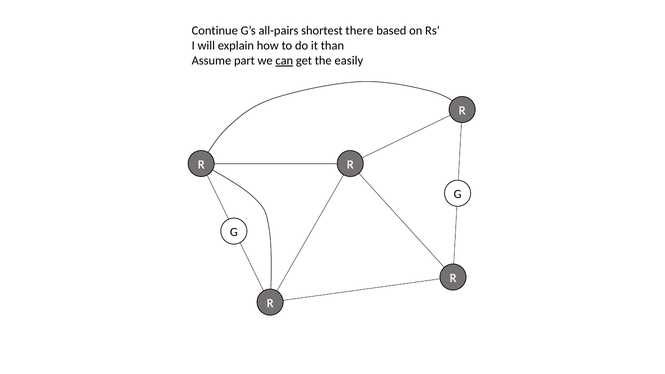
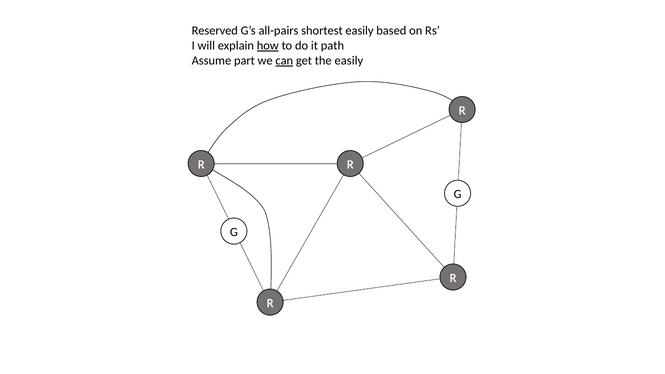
Continue: Continue -> Reserved
shortest there: there -> easily
how underline: none -> present
than: than -> path
